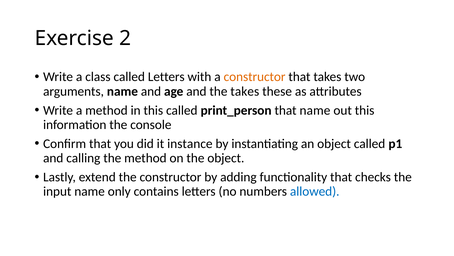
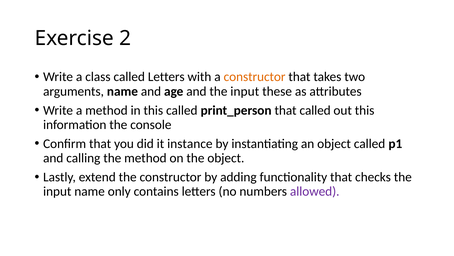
and the takes: takes -> input
that name: name -> called
allowed colour: blue -> purple
